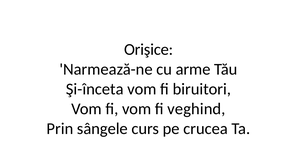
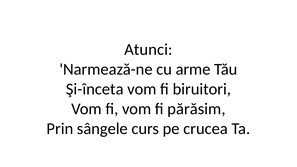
Orişice: Orişice -> Atunci
veghind: veghind -> părăsim
